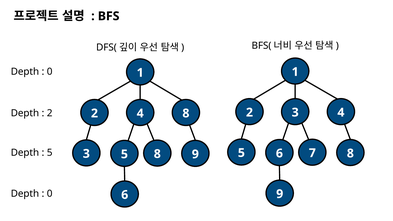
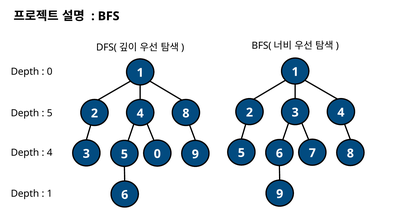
2 at (50, 113): 2 -> 5
5 at (50, 153): 5 -> 4
8 at (157, 154): 8 -> 0
0 at (50, 194): 0 -> 1
